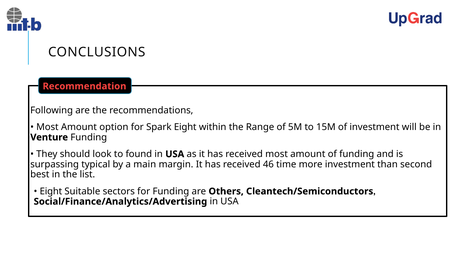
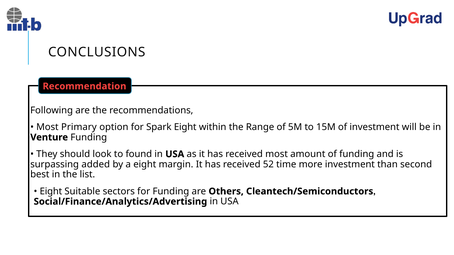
Amount at (79, 127): Amount -> Primary
typical: typical -> added
a main: main -> eight
46: 46 -> 52
